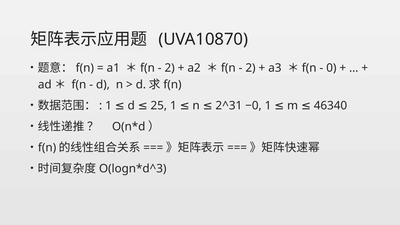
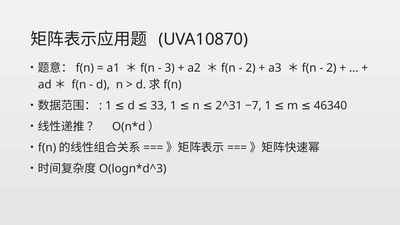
2 at (170, 68): 2 -> 3
0 at (331, 68): 0 -> 2
−0: −0 -> −7
25: 25 -> 33
